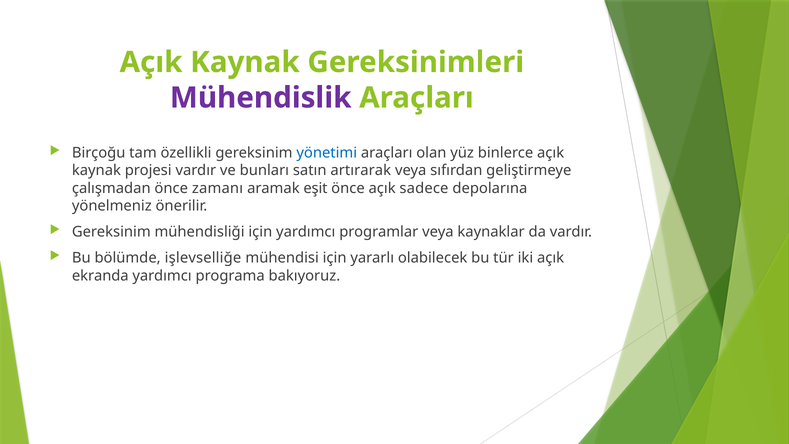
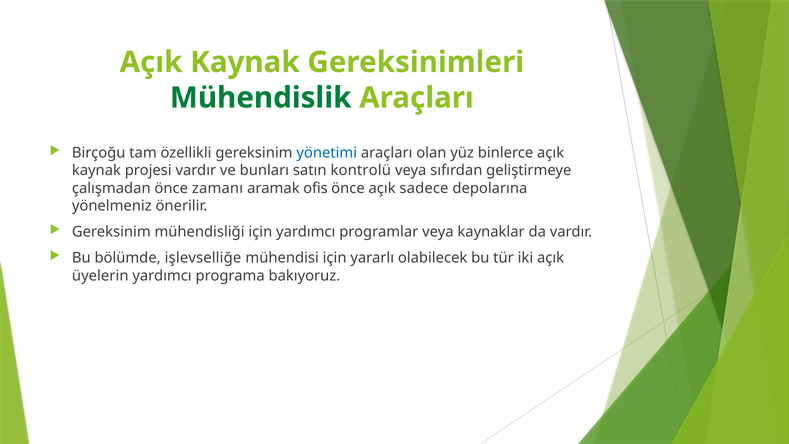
Mühendislik colour: purple -> green
artırarak: artırarak -> kontrolü
eşit: eşit -> ofis
ekranda: ekranda -> üyelerin
